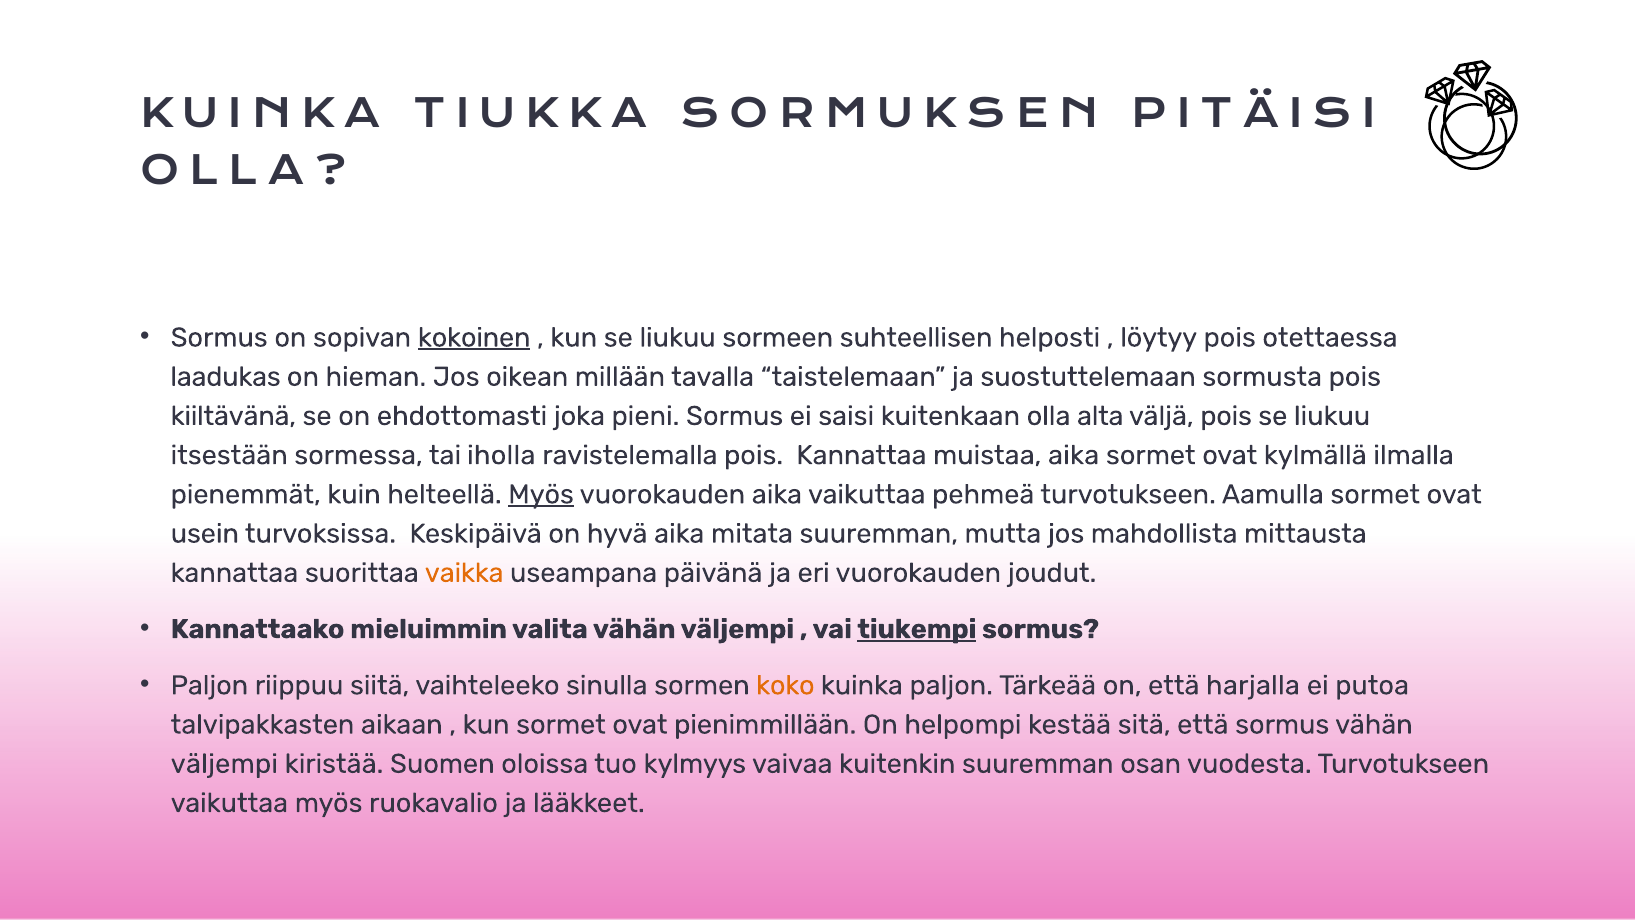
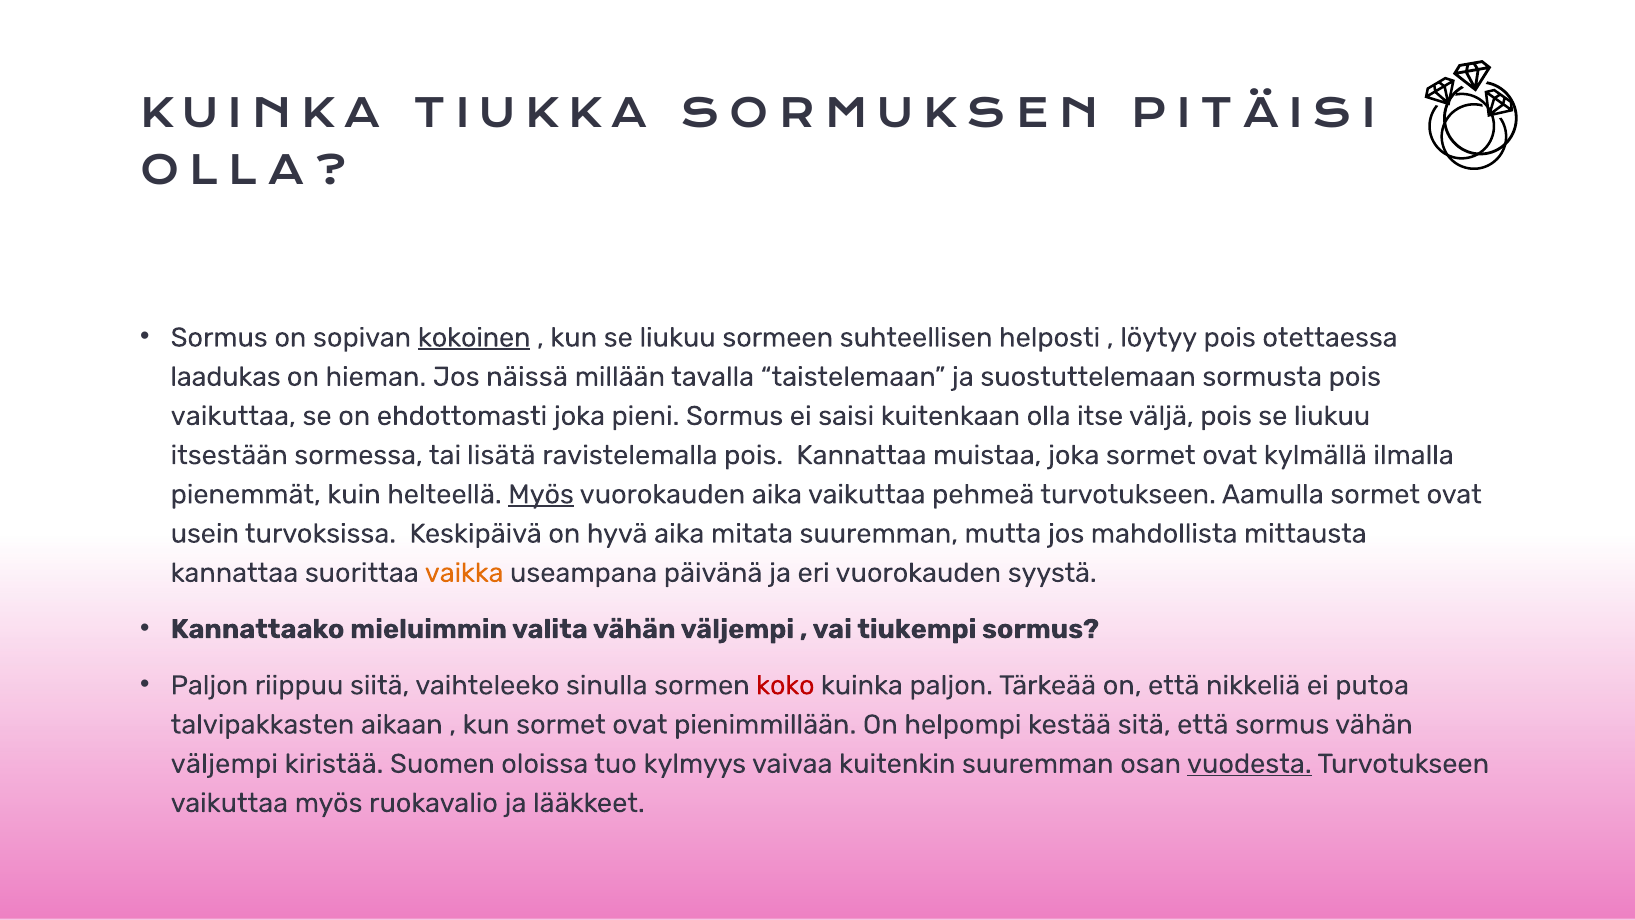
oikean: oikean -> näissä
kiiltävänä at (233, 416): kiiltävänä -> vaikuttaa
alta: alta -> itse
iholla: iholla -> lisätä
muistaa aika: aika -> joka
joudut: joudut -> syystä
tiukempi underline: present -> none
koko colour: orange -> red
harjalla: harjalla -> nikkeliä
vuodesta underline: none -> present
